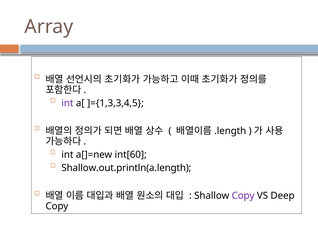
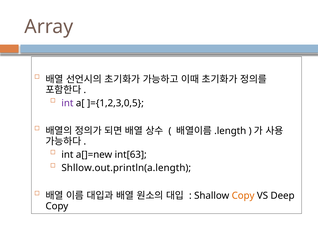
]={1,3,3,4,5: ]={1,3,3,4,5 -> ]={1,2,3,0,5
int[60: int[60 -> int[63
Shallow.out.println(a.length: Shallow.out.println(a.length -> Shllow.out.println(a.length
Copy at (243, 195) colour: purple -> orange
